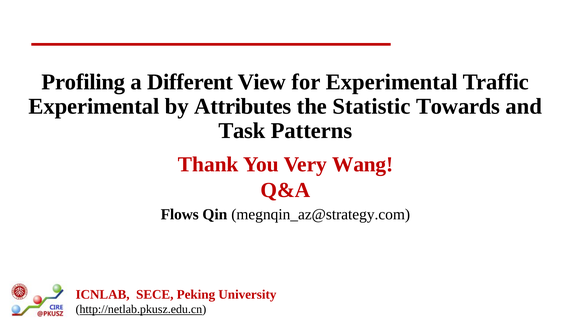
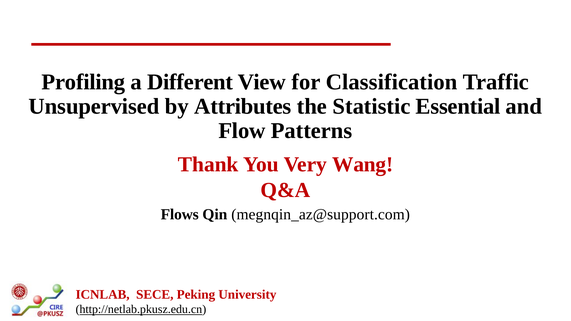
for Experimental: Experimental -> Classification
Experimental at (94, 107): Experimental -> Unsupervised
Towards: Towards -> Essential
Task: Task -> Flow
megnqin_az@strategy.com: megnqin_az@strategy.com -> megnqin_az@support.com
